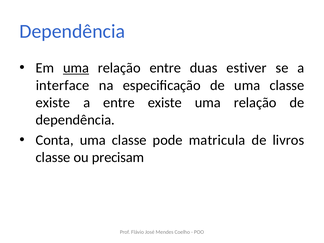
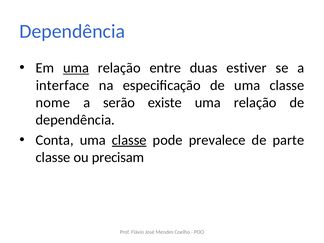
existe at (53, 103): existe -> nome
a entre: entre -> serão
classe at (129, 140) underline: none -> present
matricula: matricula -> prevalece
livros: livros -> parte
